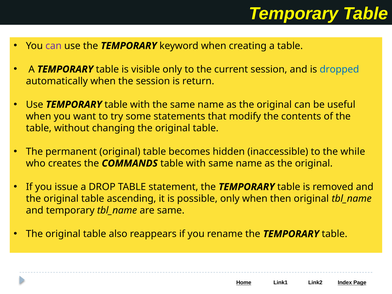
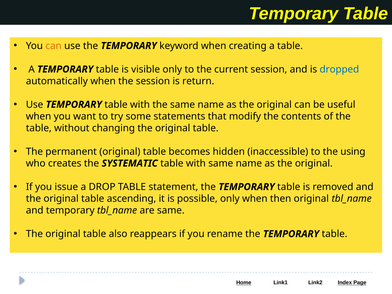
can at (54, 46) colour: purple -> orange
while: while -> using
COMMANDS: COMMANDS -> SYSTEMATIC
